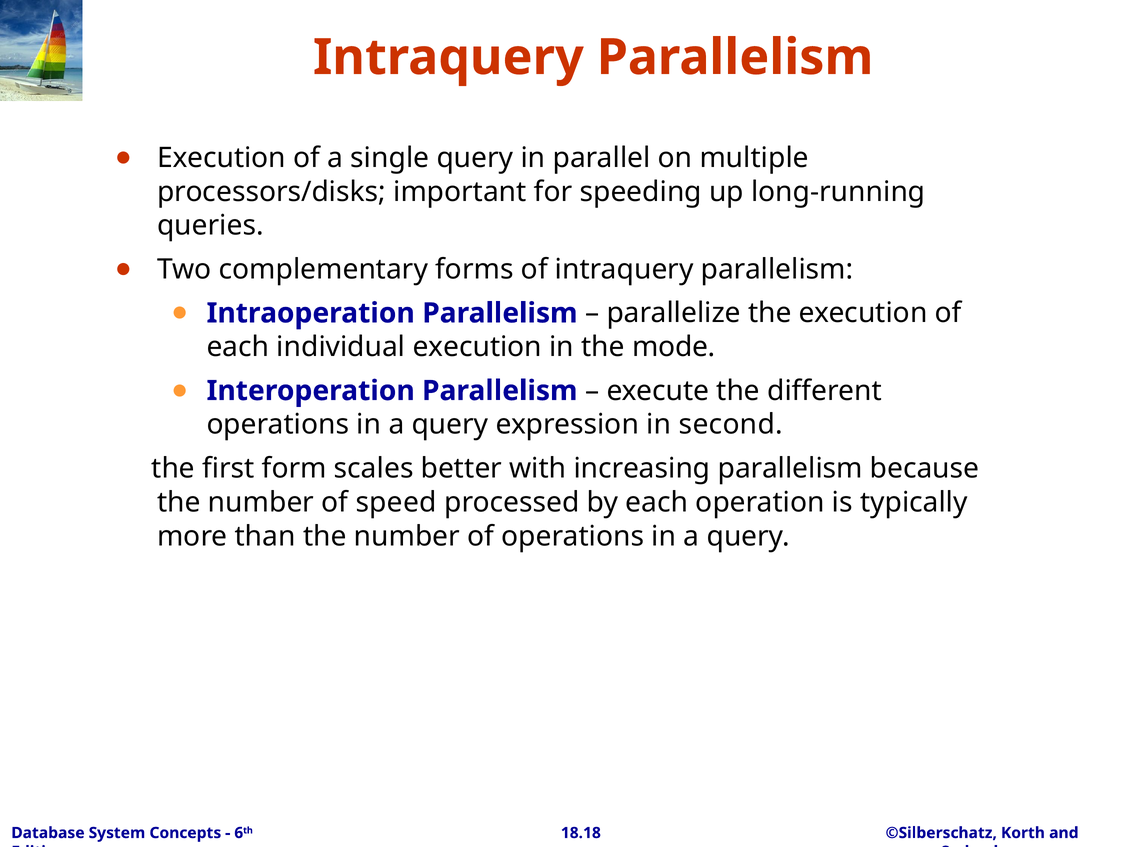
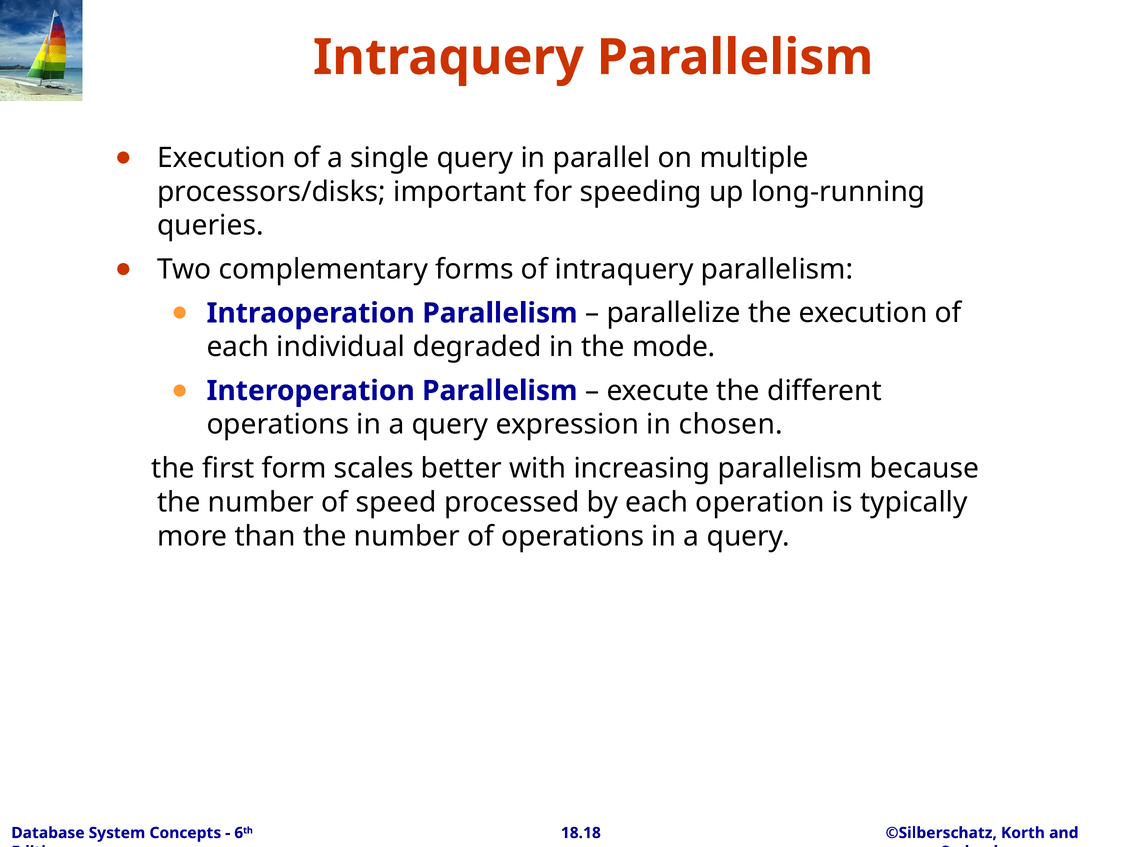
individual execution: execution -> degraded
second: second -> chosen
